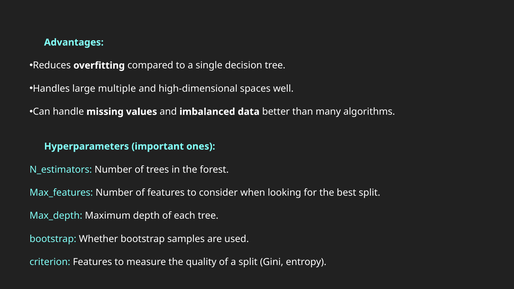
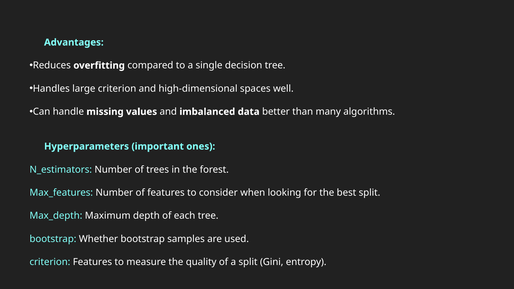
large multiple: multiple -> criterion
